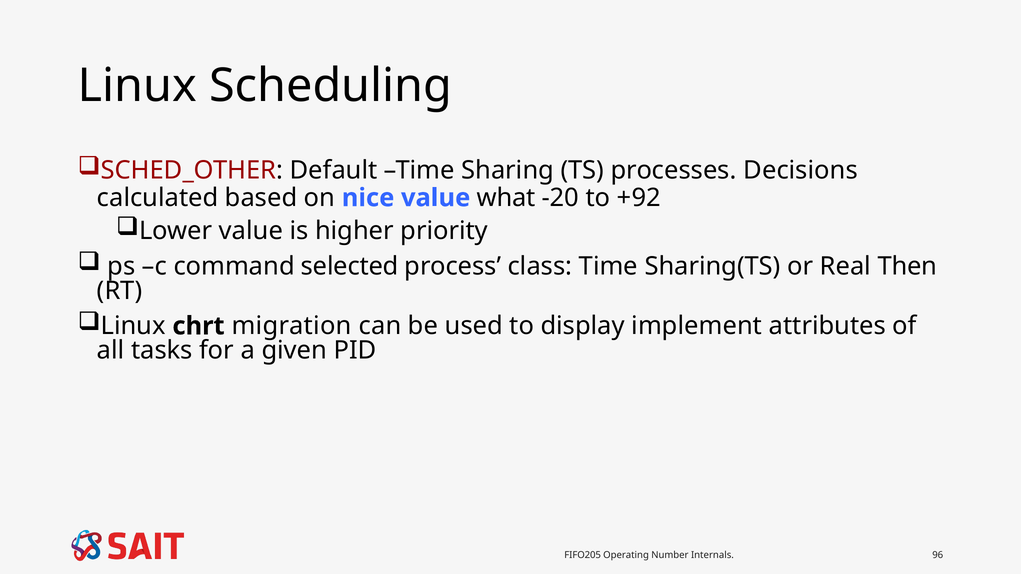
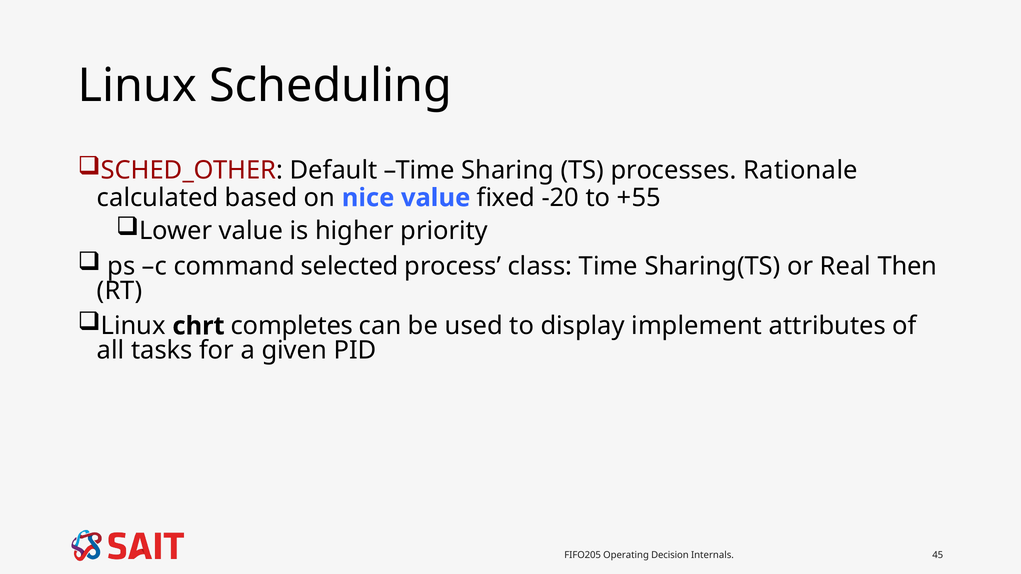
Decisions: Decisions -> Rationale
what: what -> fixed
+92: +92 -> +55
migration: migration -> completes
Number: Number -> Decision
96: 96 -> 45
